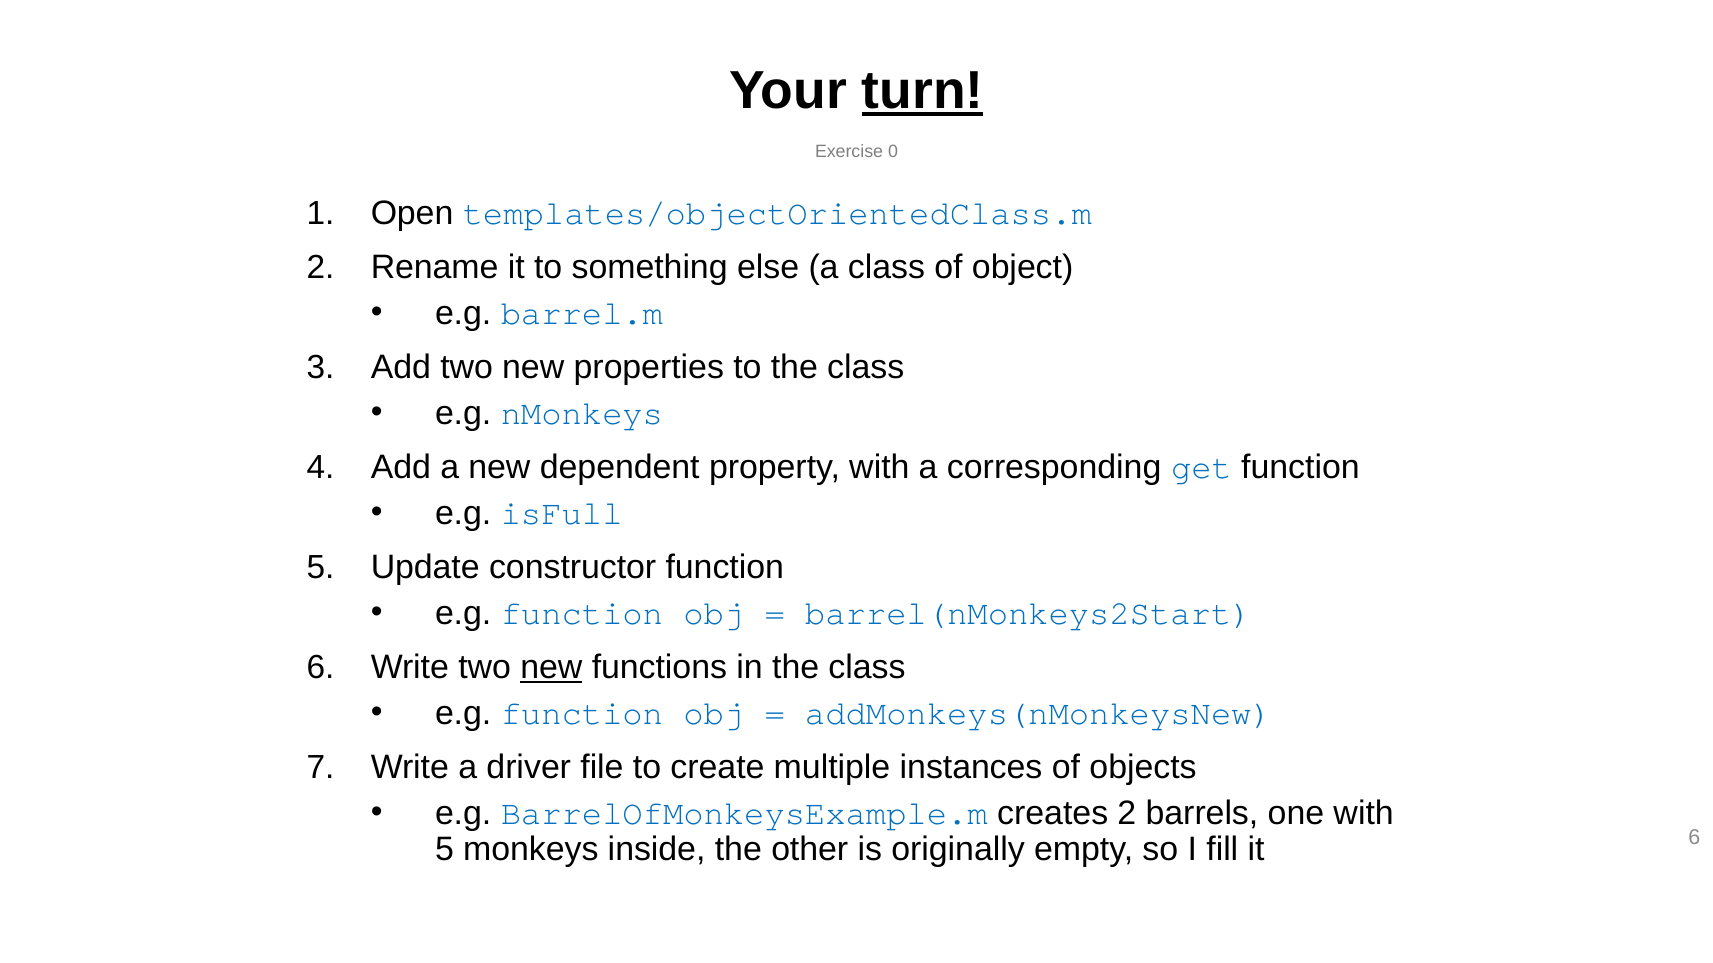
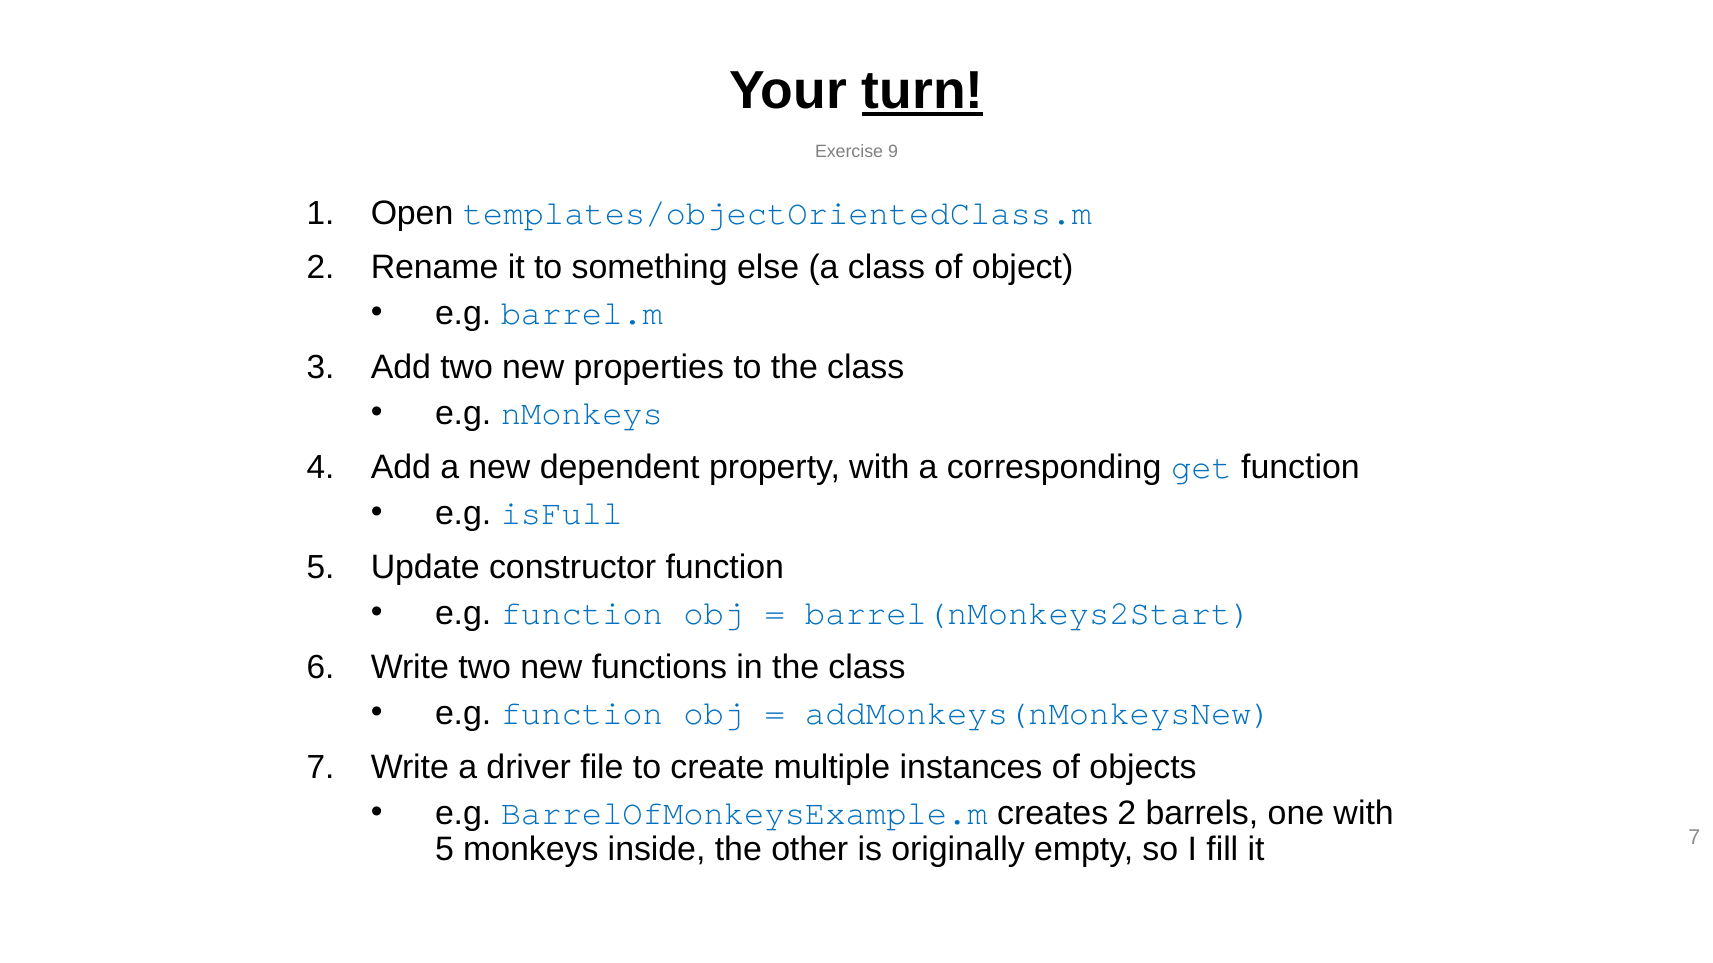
0: 0 -> 9
new at (551, 668) underline: present -> none
it 6: 6 -> 7
